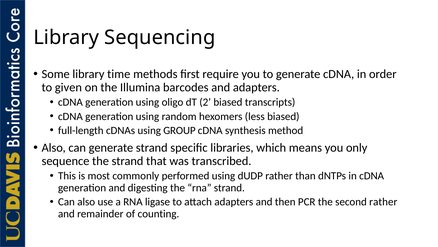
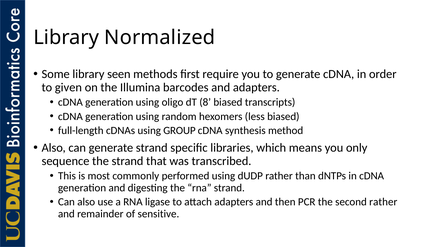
Sequencing: Sequencing -> Normalized
time: time -> seen
2: 2 -> 8
counting: counting -> sensitive
